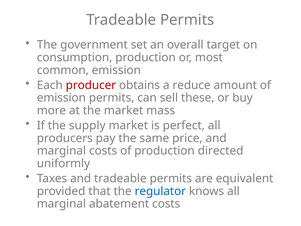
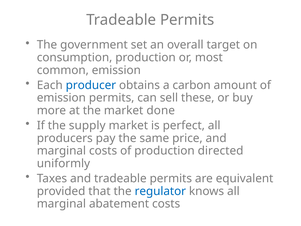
producer colour: red -> blue
reduce: reduce -> carbon
mass: mass -> done
